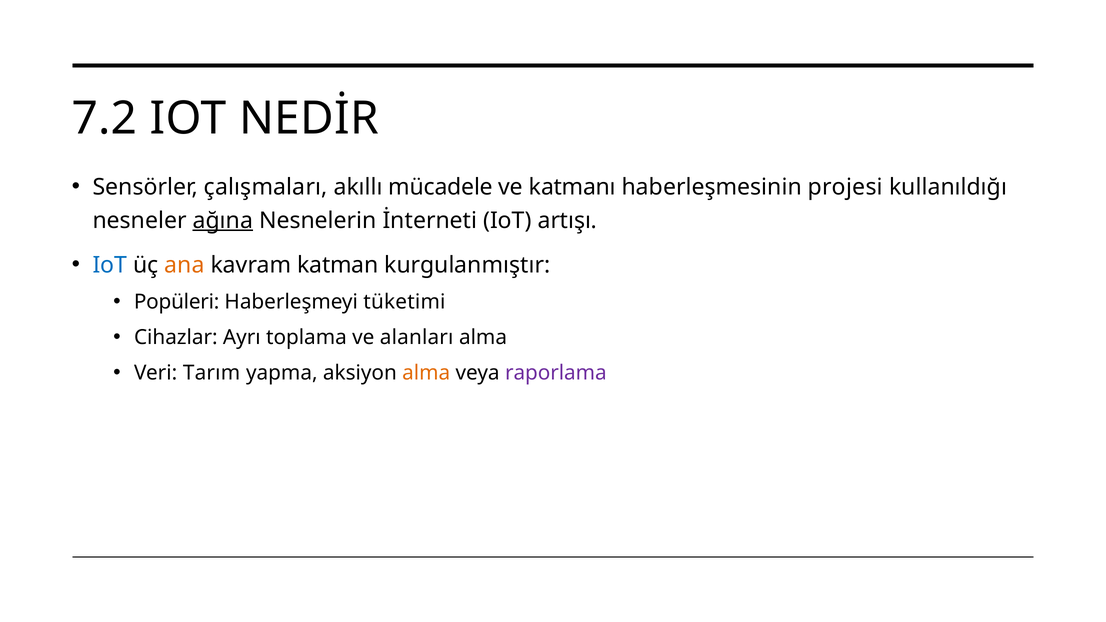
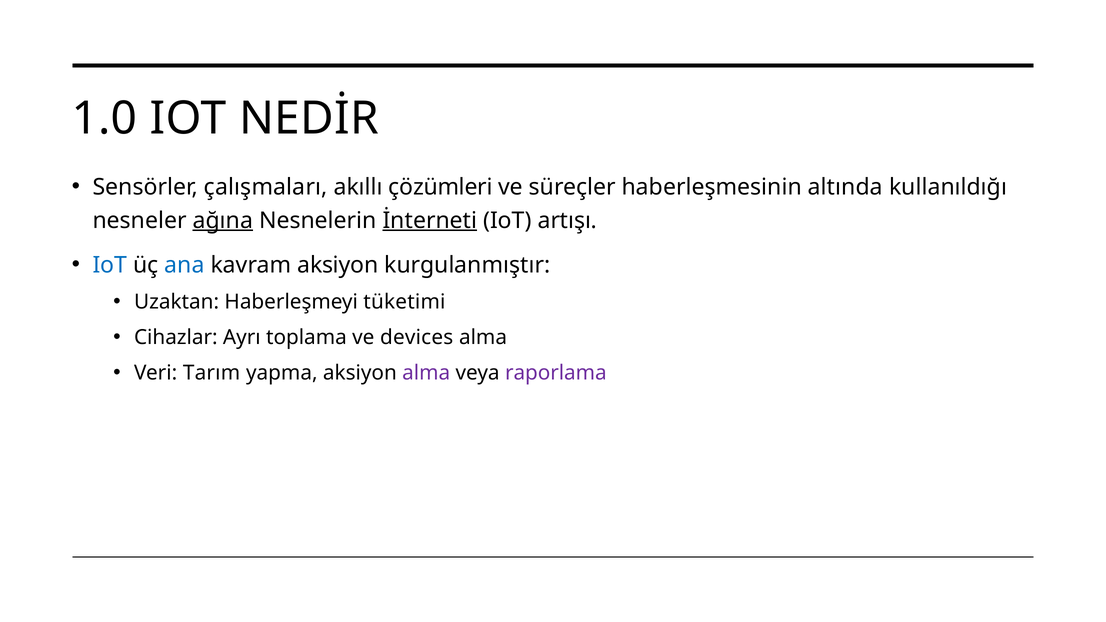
7.2: 7.2 -> 1.0
mücadele: mücadele -> çözümleri
katmanı: katmanı -> süreçler
projesi: projesi -> altında
İnterneti underline: none -> present
ana colour: orange -> blue
kavram katman: katman -> aksiyon
Popüleri: Popüleri -> Uzaktan
alanları: alanları -> devices
alma at (426, 373) colour: orange -> purple
